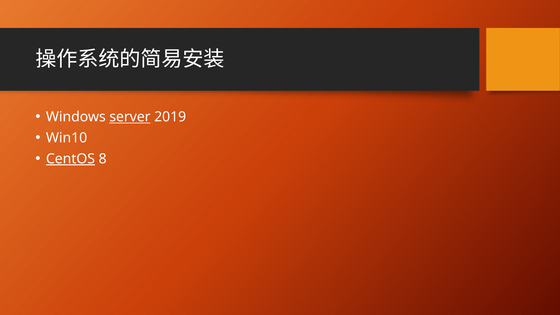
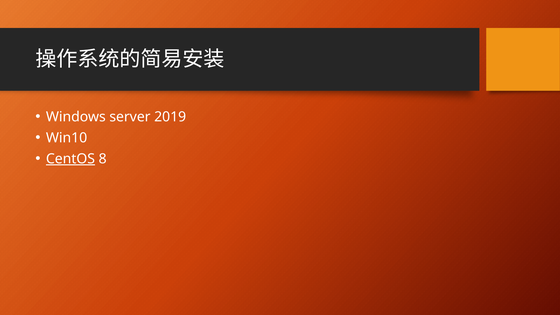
server underline: present -> none
